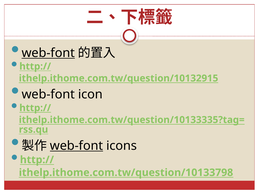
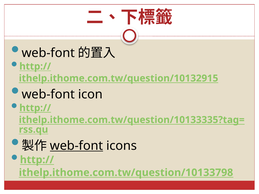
web-font at (48, 53) underline: present -> none
